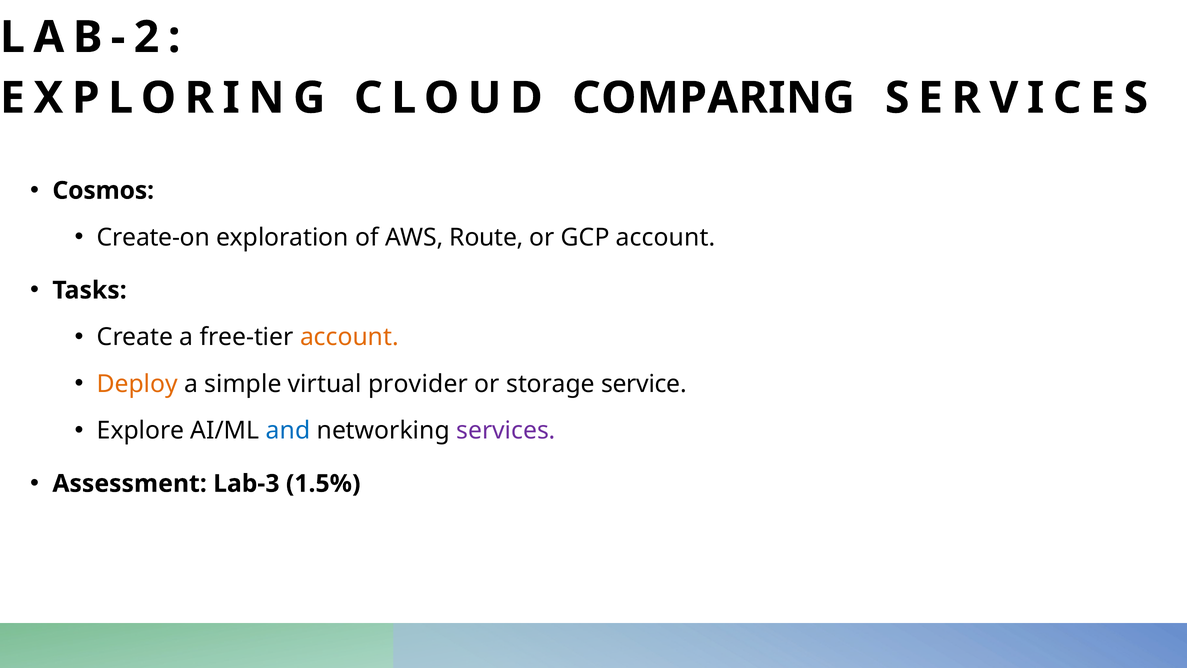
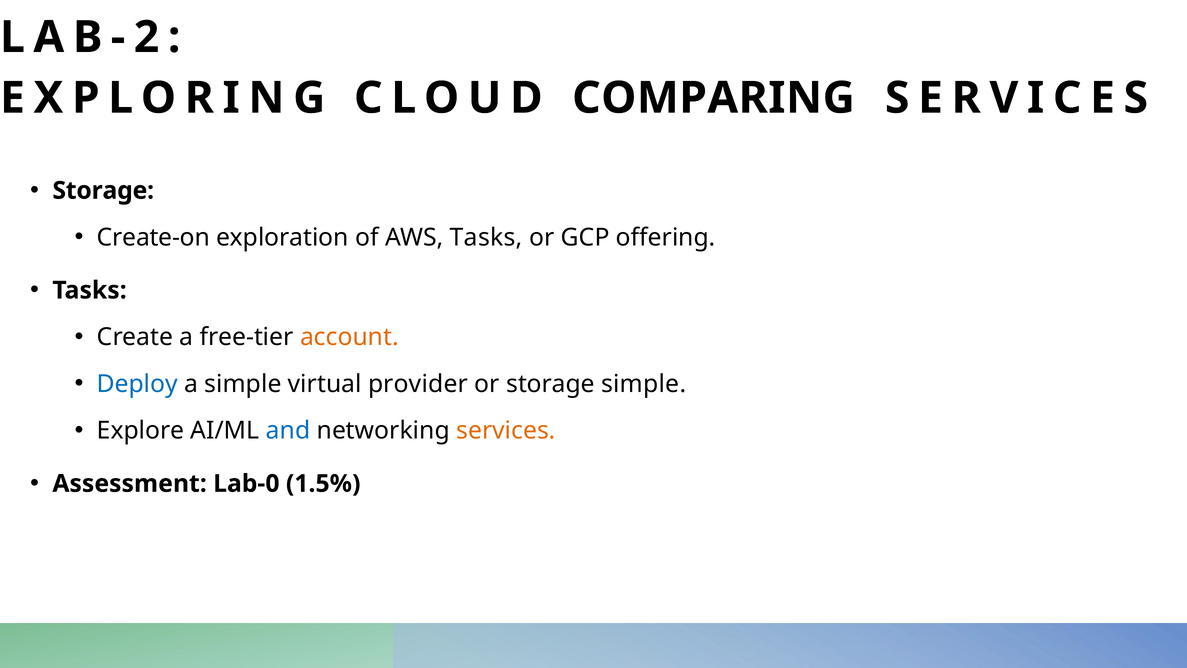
Cosmos at (103, 190): Cosmos -> Storage
AWS Route: Route -> Tasks
GCP account: account -> offering
Deploy colour: orange -> blue
storage service: service -> simple
services at (506, 430) colour: purple -> orange
Lab-3: Lab-3 -> Lab-0
